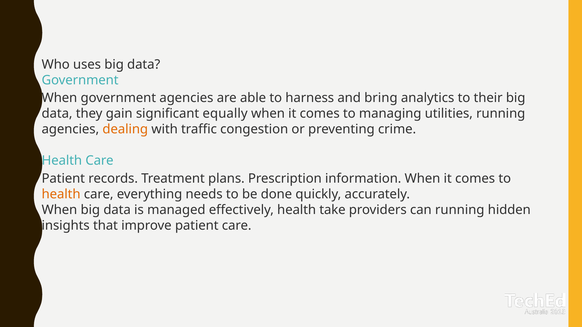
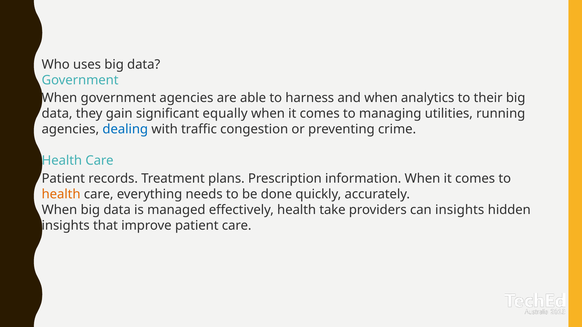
and bring: bring -> when
dealing colour: orange -> blue
can running: running -> insights
